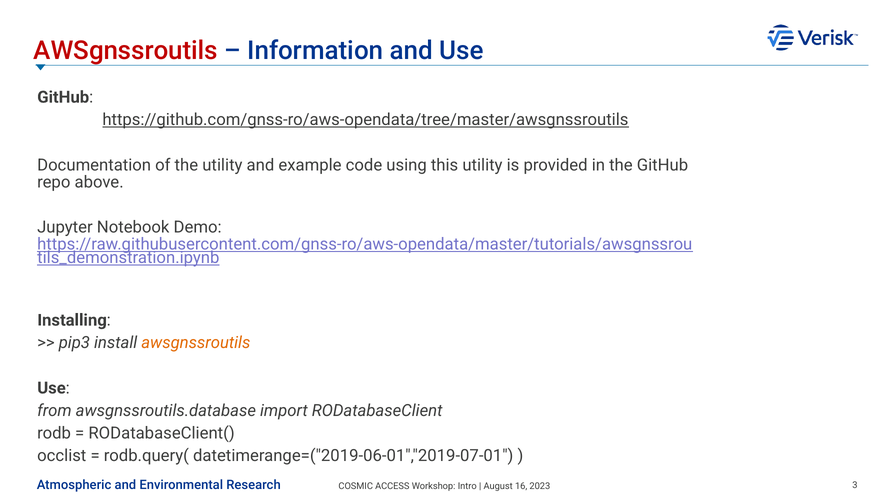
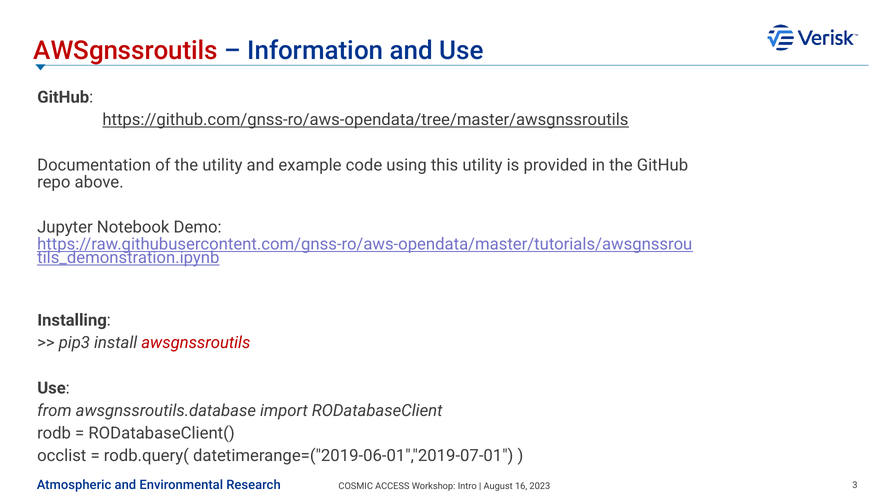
awsgnssroutils at (196, 343) colour: orange -> red
